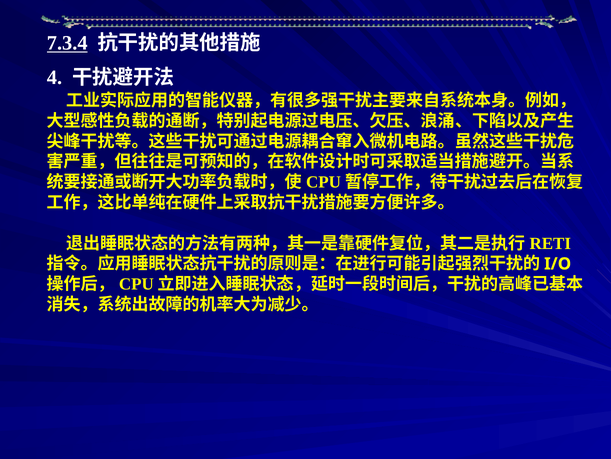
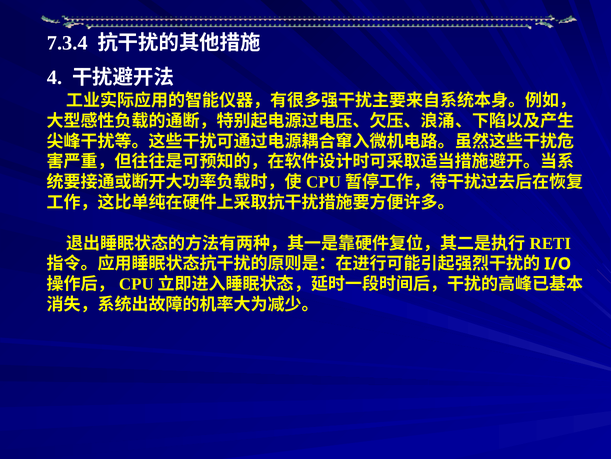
7.3.4 underline: present -> none
